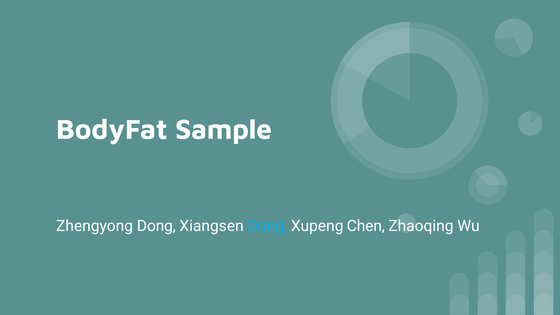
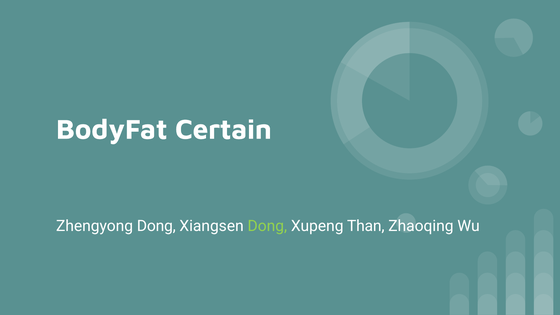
Sample: Sample -> Certain
Dong at (267, 226) colour: light blue -> light green
Chen: Chen -> Than
